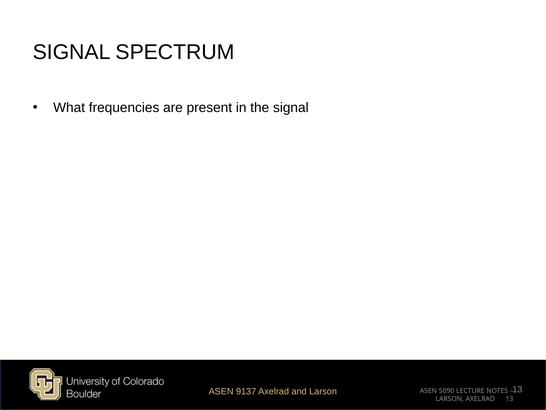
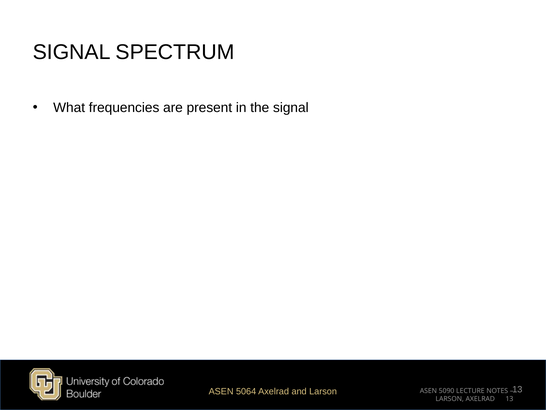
9137: 9137 -> 5064
